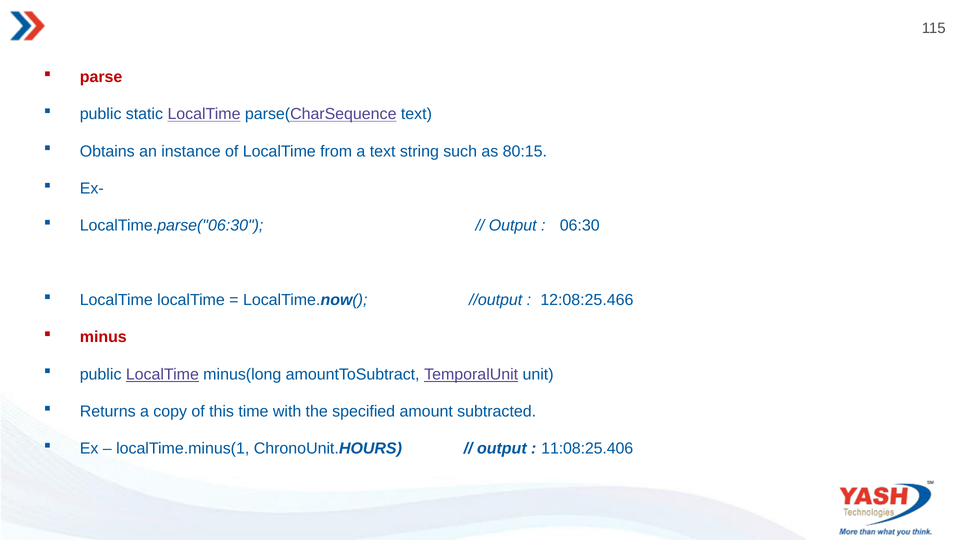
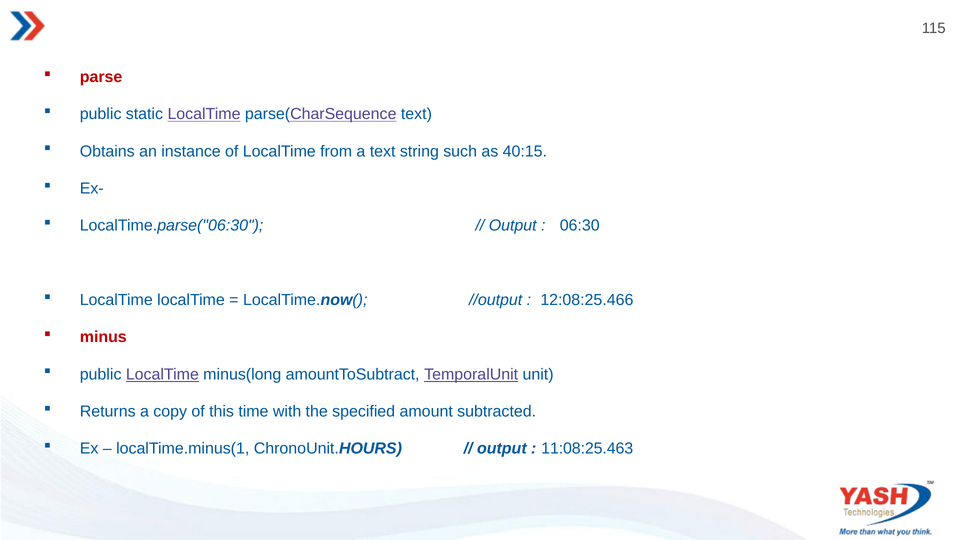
80:15: 80:15 -> 40:15
11:08:25.406: 11:08:25.406 -> 11:08:25.463
